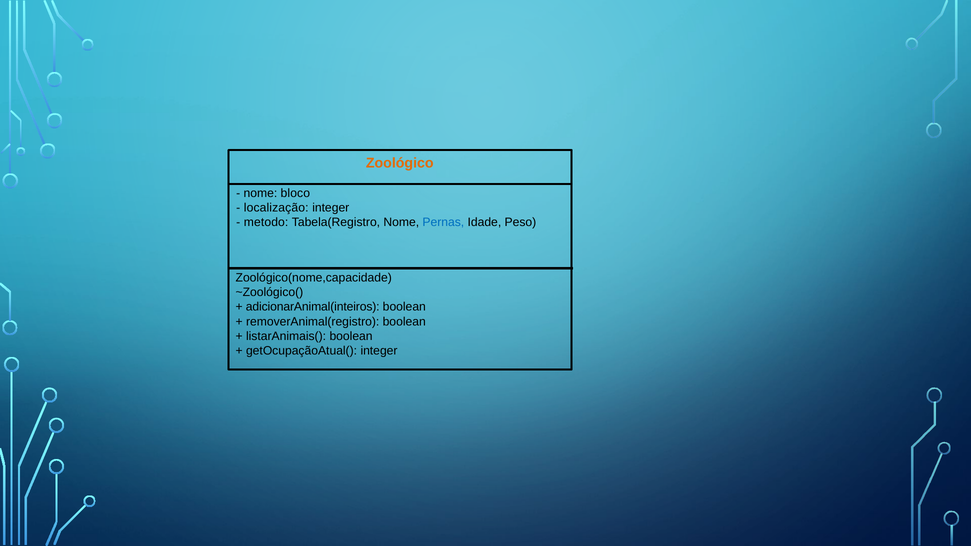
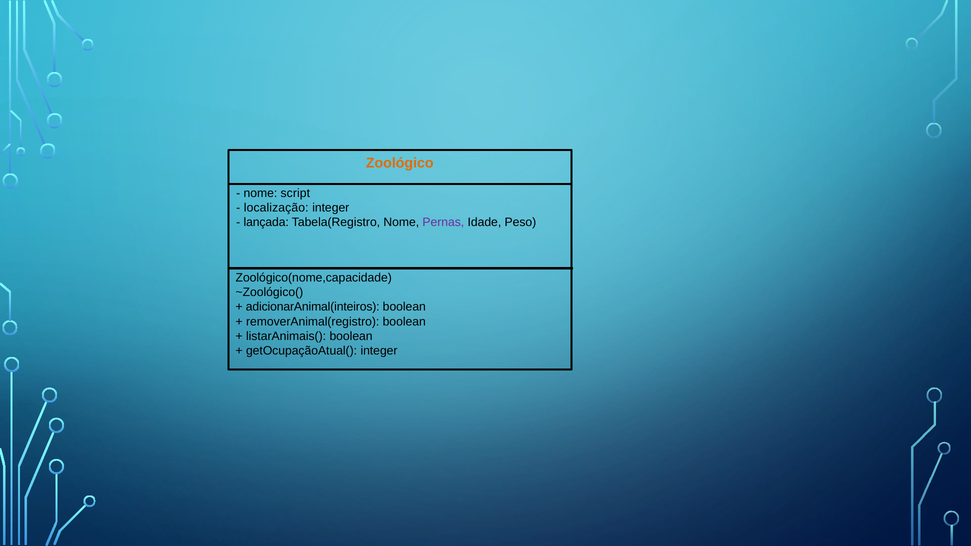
bloco: bloco -> script
metodo: metodo -> lançada
Pernas colour: blue -> purple
